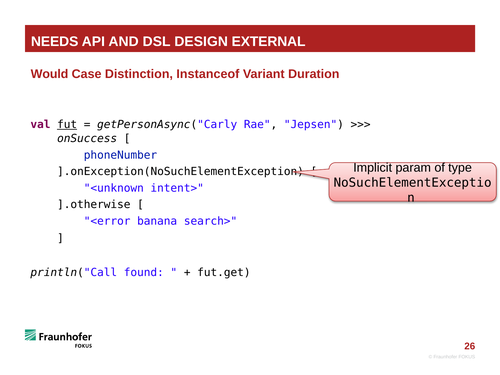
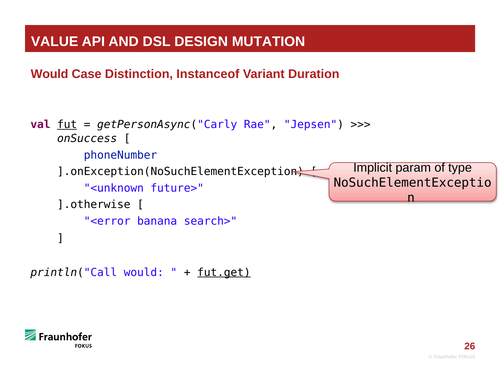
NEEDS: NEEDS -> VALUE
EXTERNAL: EXTERNAL -> MUTATION
intent>: intent> -> future>
println("Call found: found -> would
fut.get underline: none -> present
